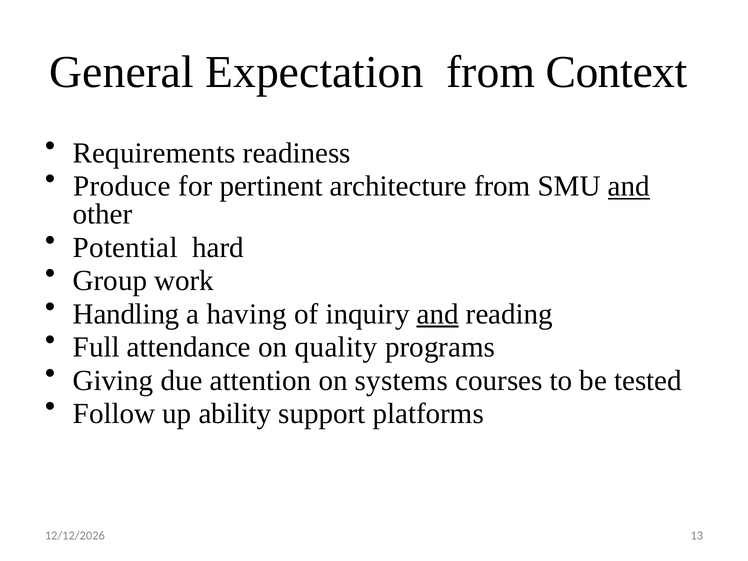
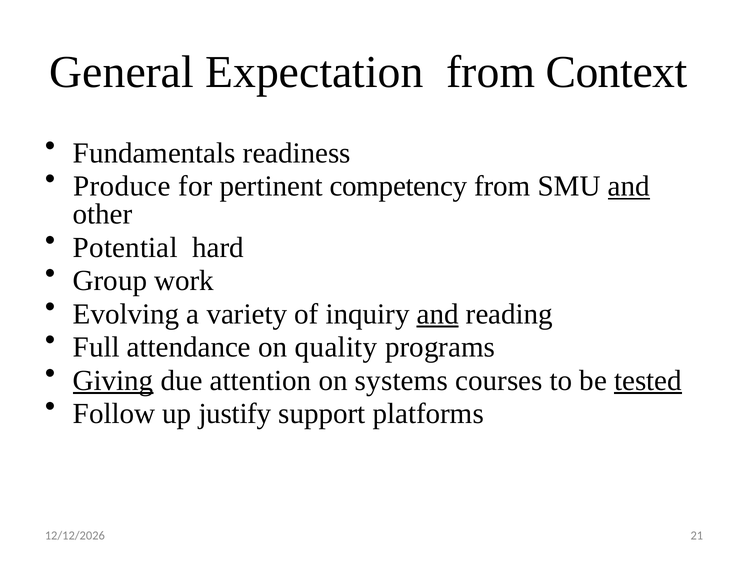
Requirements: Requirements -> Fundamentals
architecture: architecture -> competency
Handling: Handling -> Evolving
having: having -> variety
Giving underline: none -> present
tested underline: none -> present
ability: ability -> justify
13: 13 -> 21
